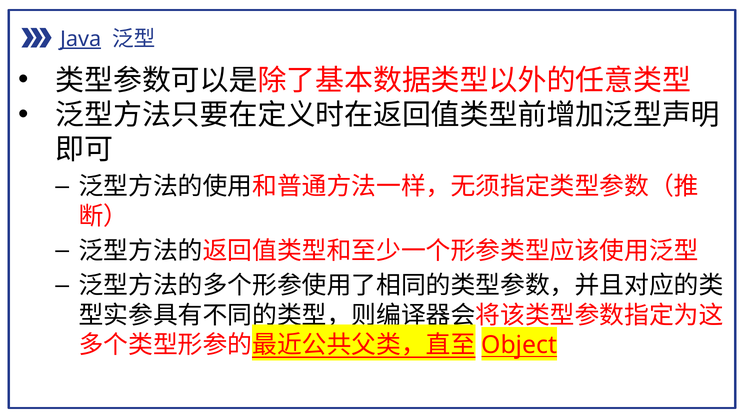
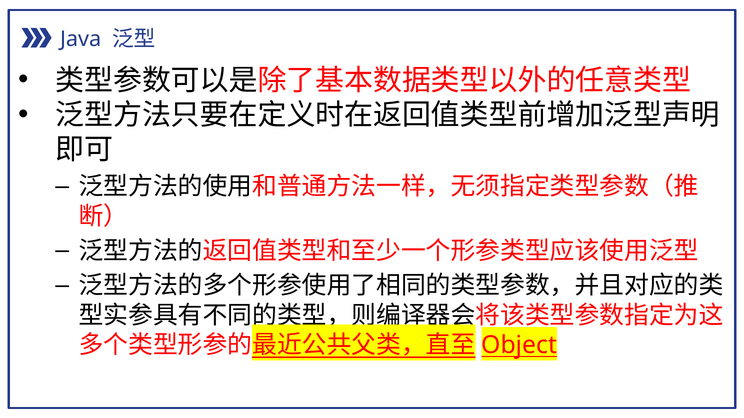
Java underline: present -> none
